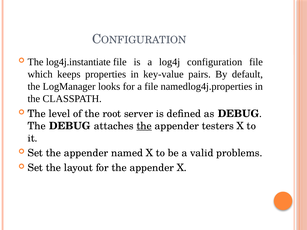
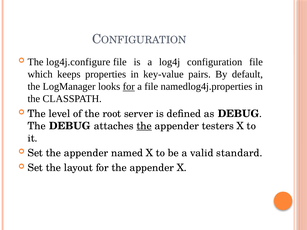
log4j.instantiate: log4j.instantiate -> log4j.configure
for at (129, 87) underline: none -> present
problems: problems -> standard
